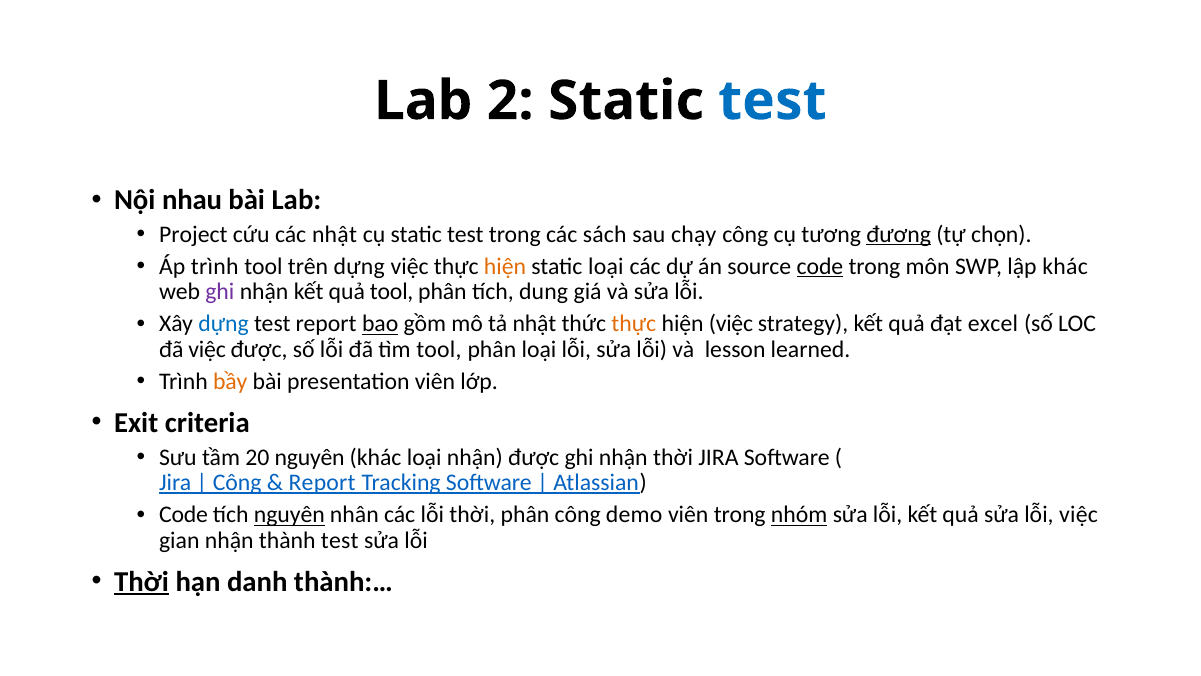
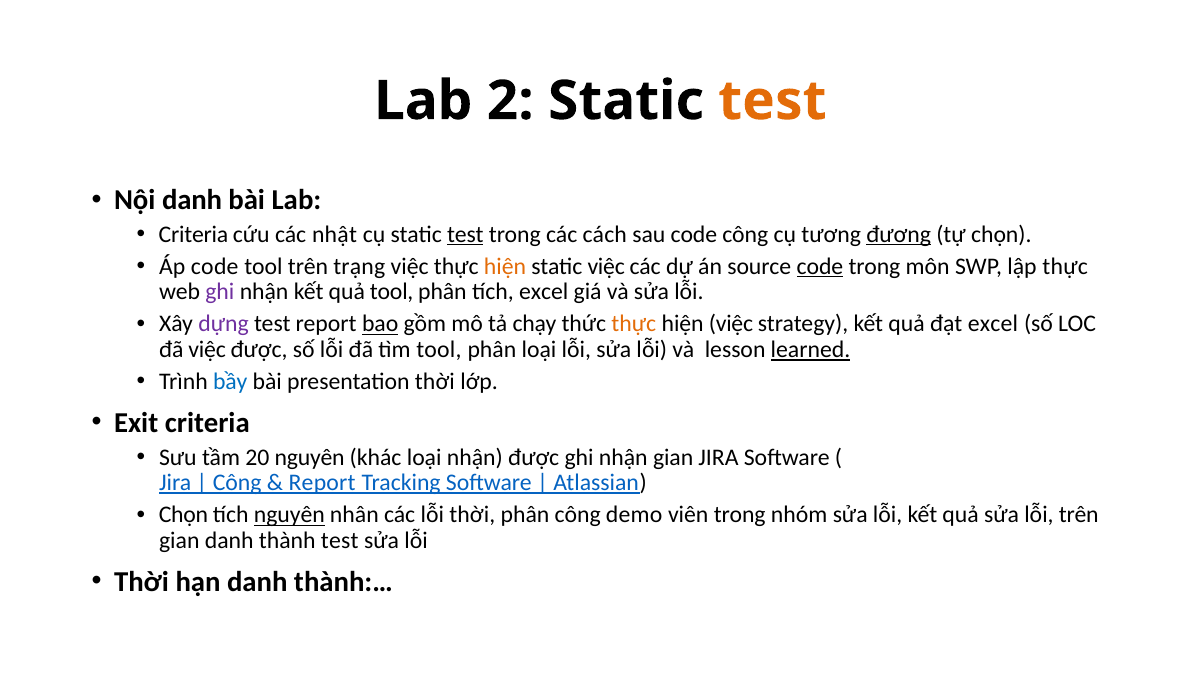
test at (772, 101) colour: blue -> orange
Nội nhau: nhau -> danh
Project at (193, 234): Project -> Criteria
test at (465, 234) underline: none -> present
sách: sách -> cách
sau chạy: chạy -> code
Áp trình: trình -> code
trên dựng: dựng -> trạng
static loại: loại -> việc
lập khác: khác -> thực
tích dung: dung -> excel
dựng at (224, 324) colour: blue -> purple
tả nhật: nhật -> chạy
learned underline: none -> present
bầy colour: orange -> blue
presentation viên: viên -> thời
nhận thời: thời -> gian
Code at (183, 515): Code -> Chọn
nhóm underline: present -> none
lỗi việc: việc -> trên
gian nhận: nhận -> danh
Thời at (142, 581) underline: present -> none
